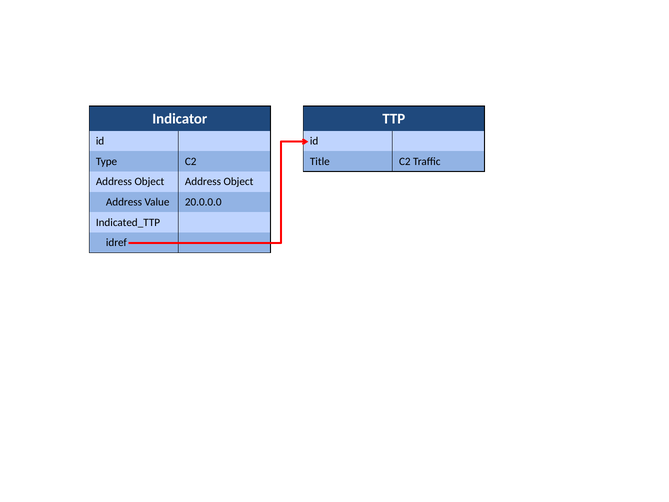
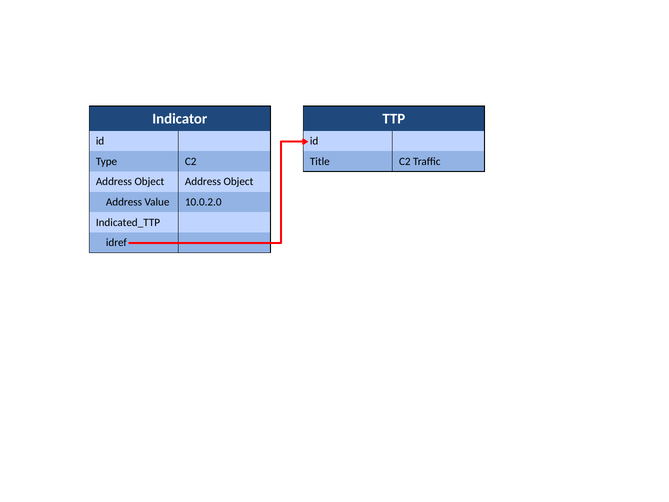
20.0.0.0: 20.0.0.0 -> 10.0.2.0
